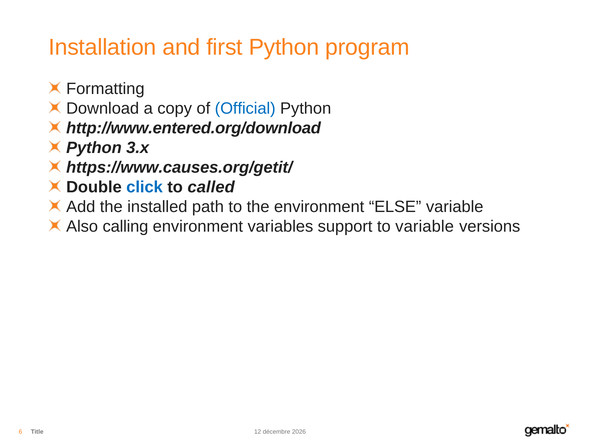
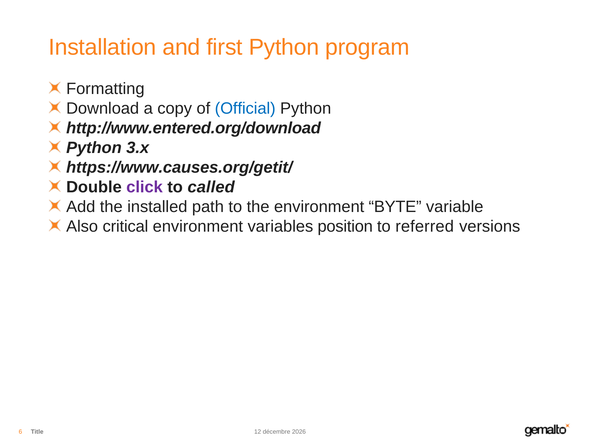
click colour: blue -> purple
ELSE: ELSE -> BYTE
calling: calling -> critical
support: support -> position
to variable: variable -> referred
